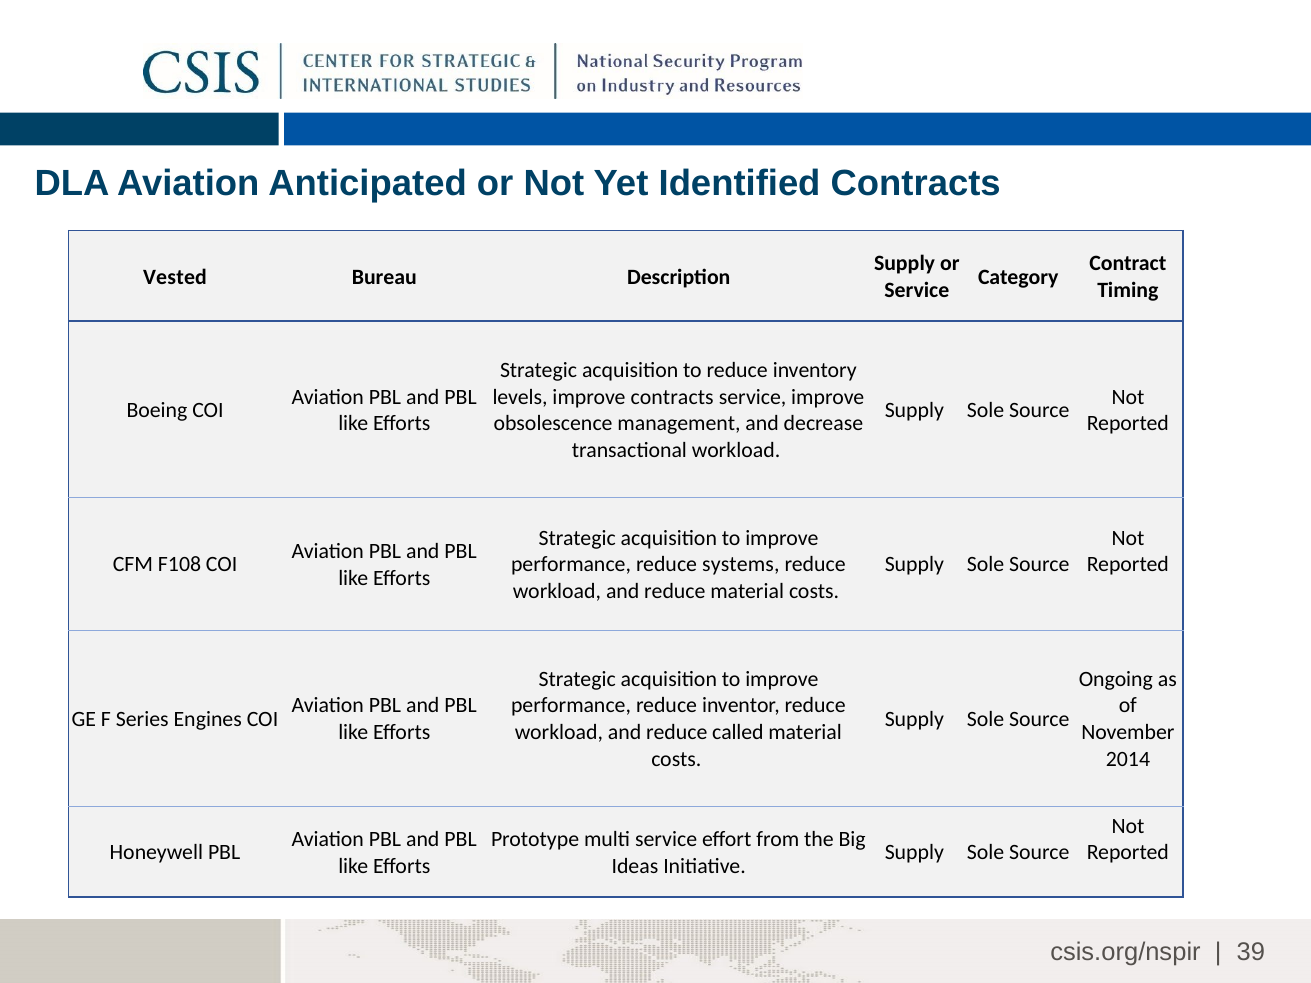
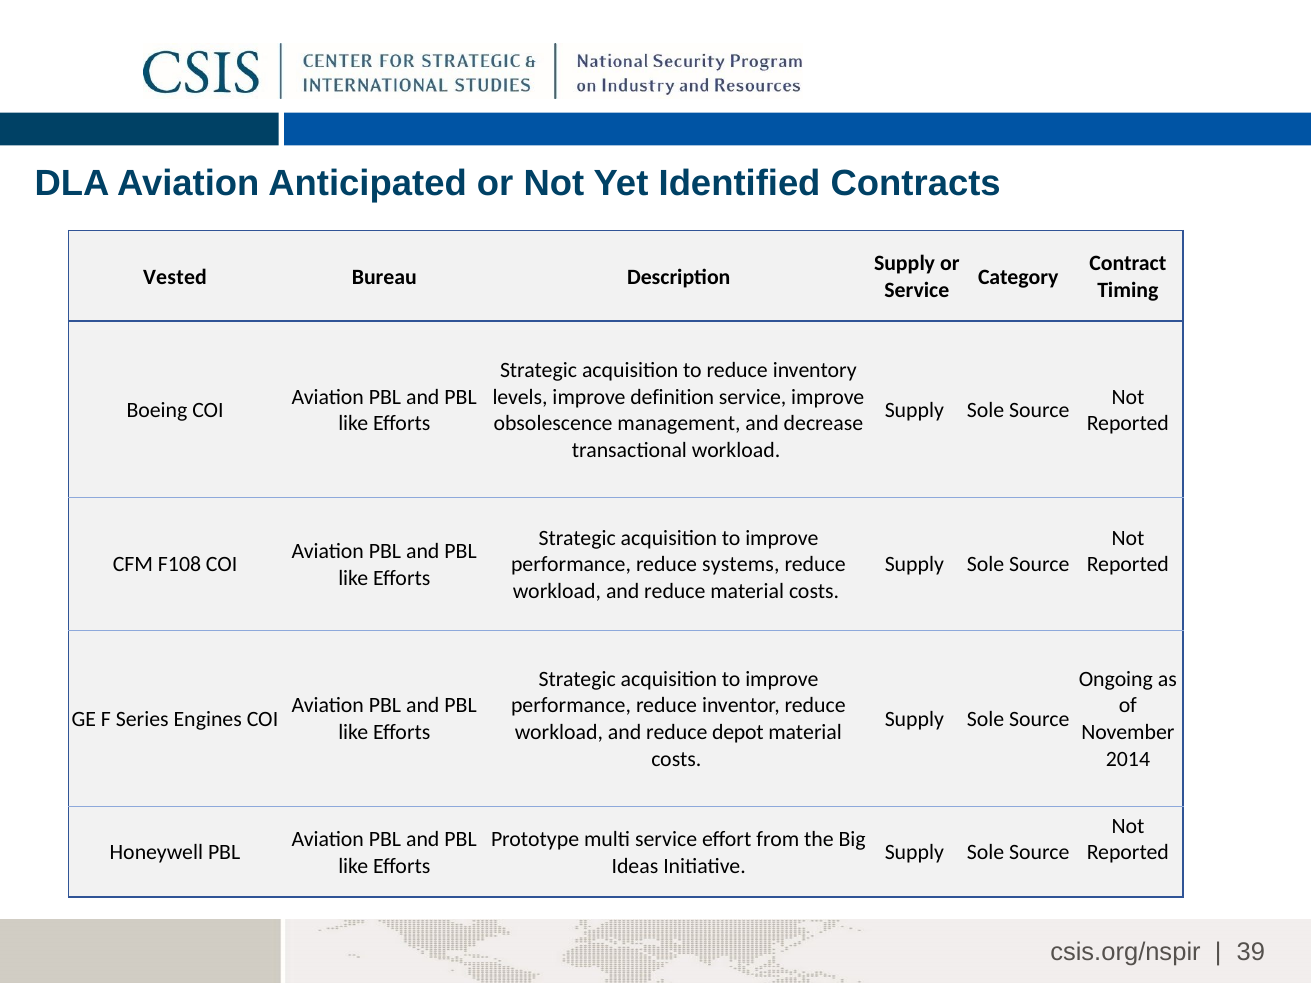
improve contracts: contracts -> definition
called: called -> depot
